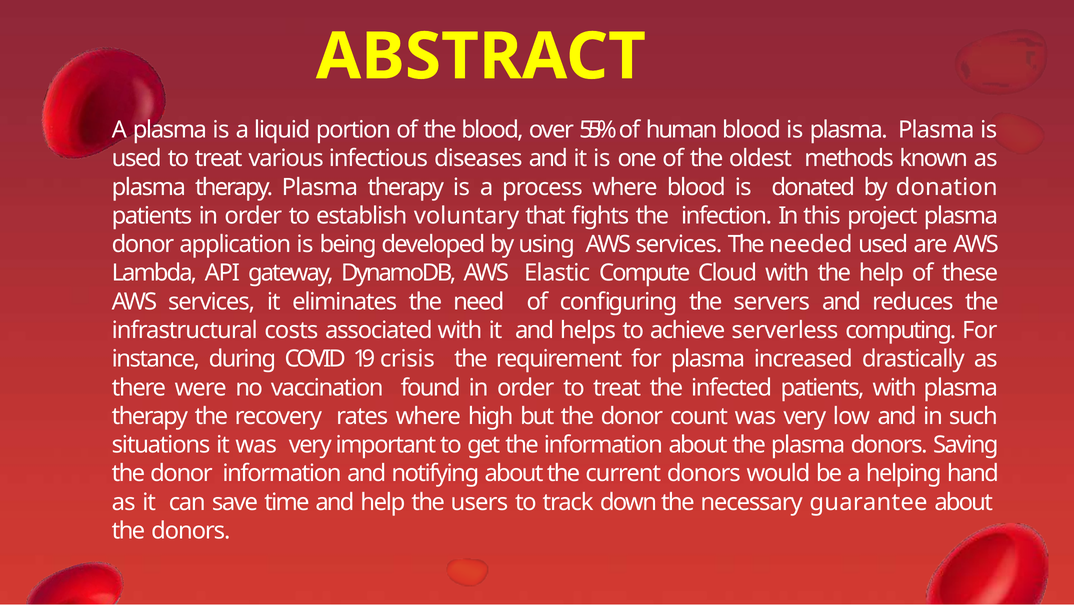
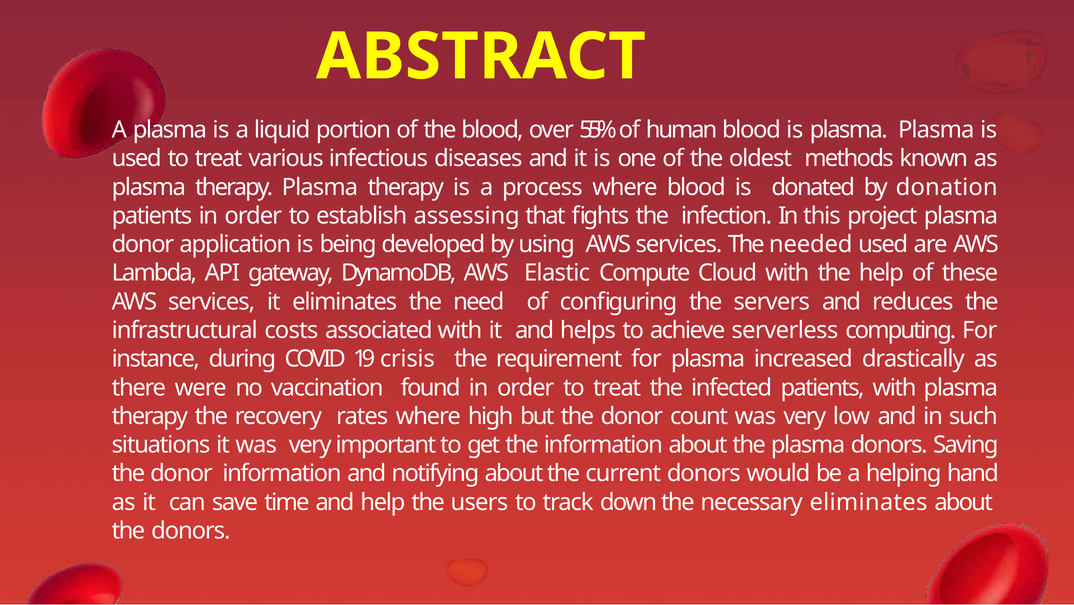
voluntary: voluntary -> assessing
necessary guarantee: guarantee -> eliminates
